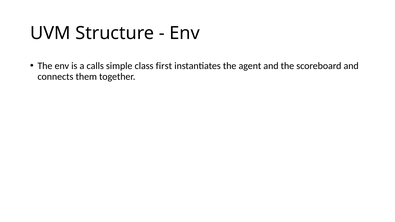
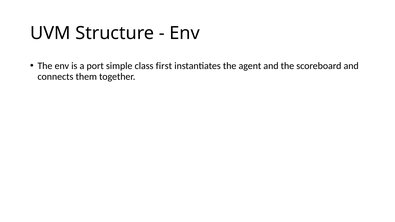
calls: calls -> port
